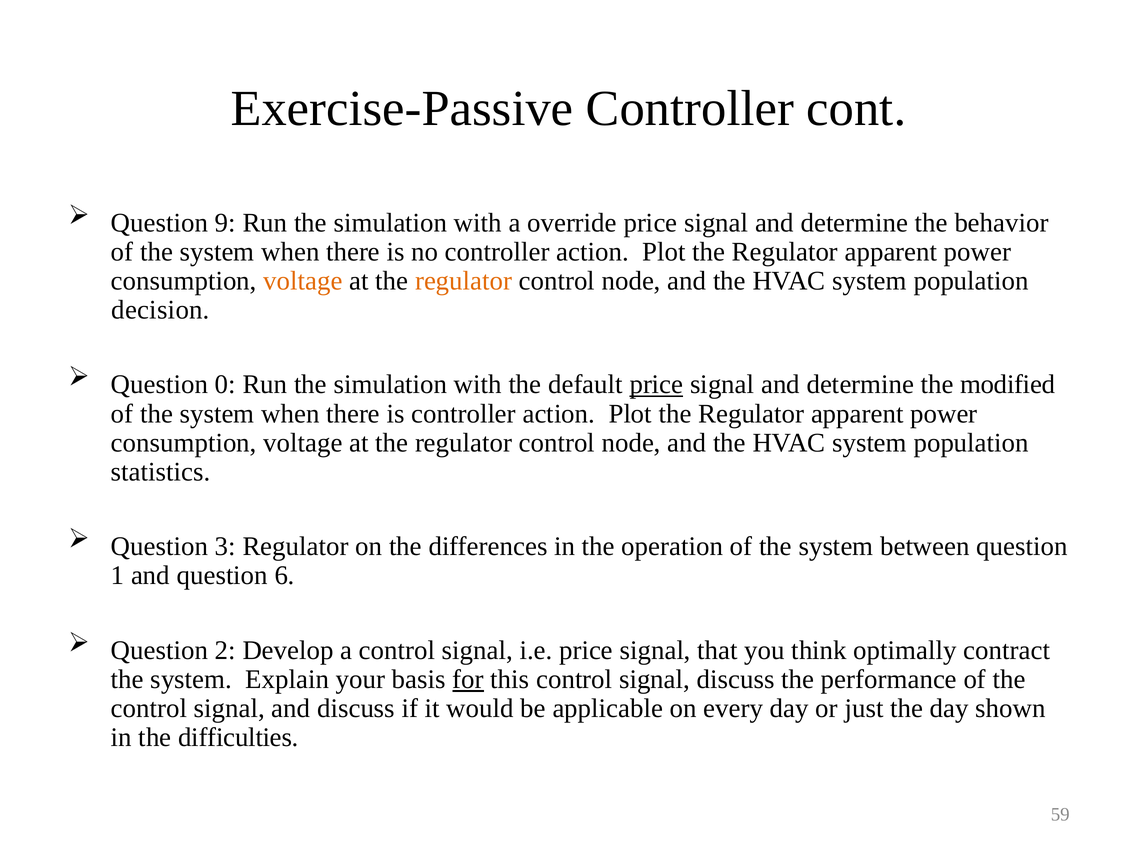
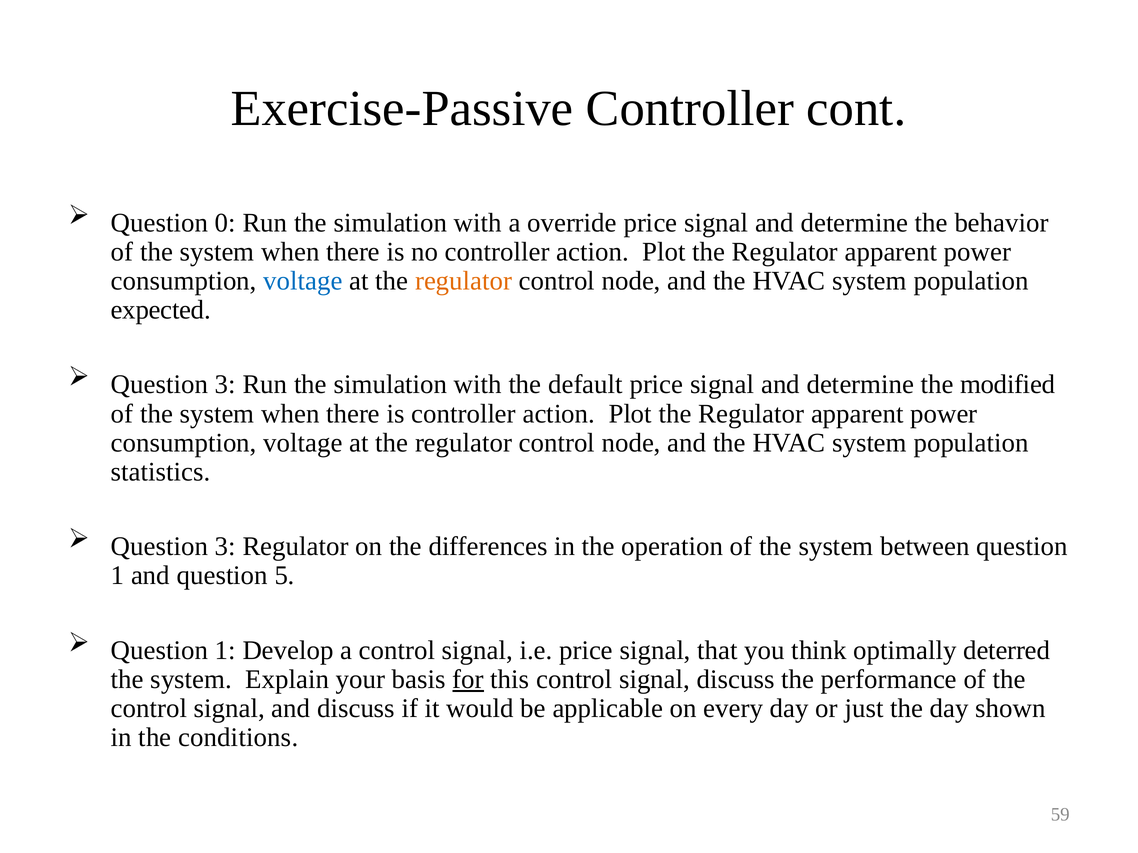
9: 9 -> 0
voltage at (303, 281) colour: orange -> blue
decision: decision -> expected
0 at (225, 385): 0 -> 3
price at (656, 385) underline: present -> none
6: 6 -> 5
2 at (225, 651): 2 -> 1
contract: contract -> deterred
difficulties: difficulties -> conditions
